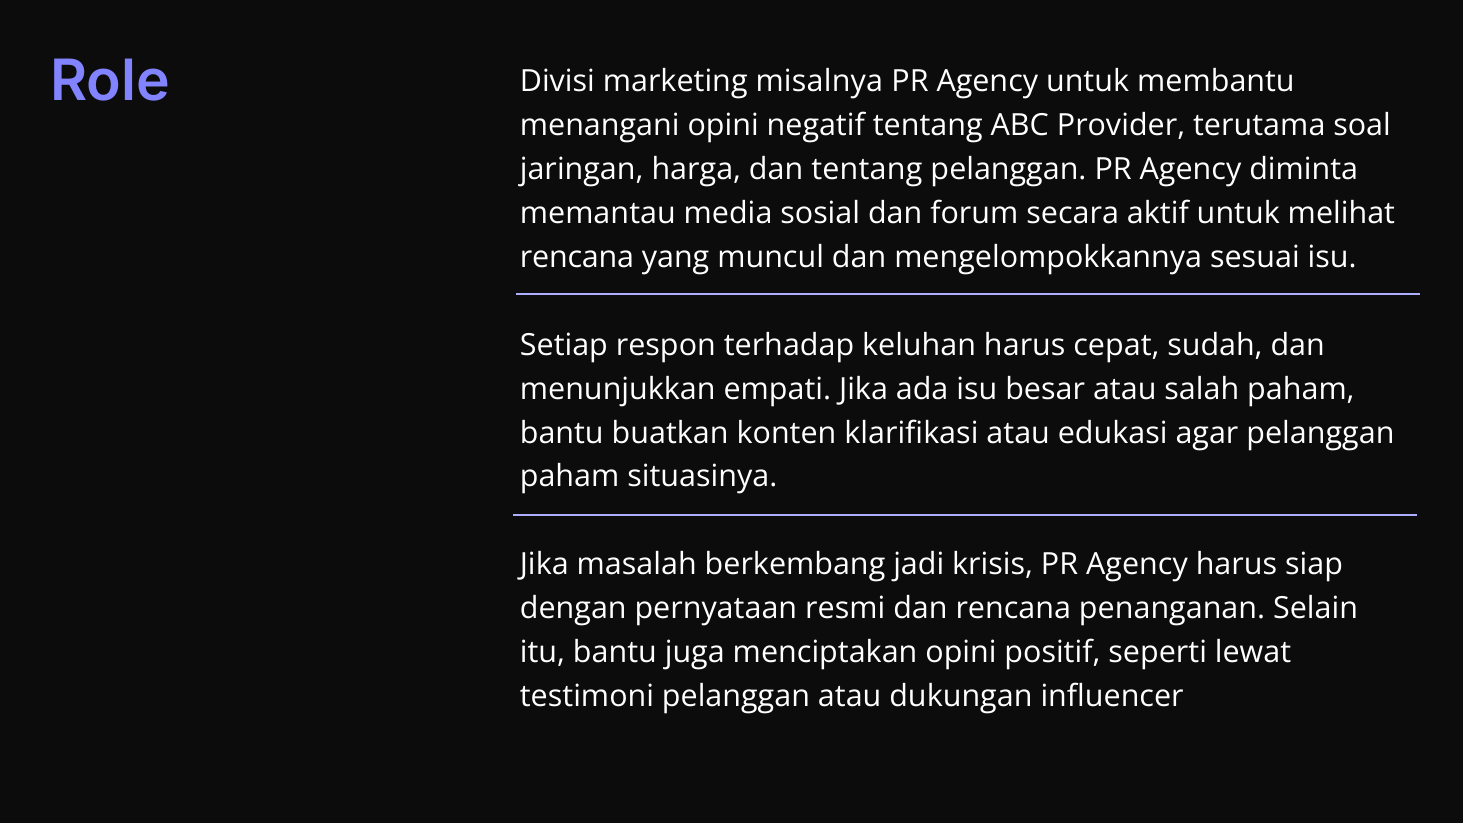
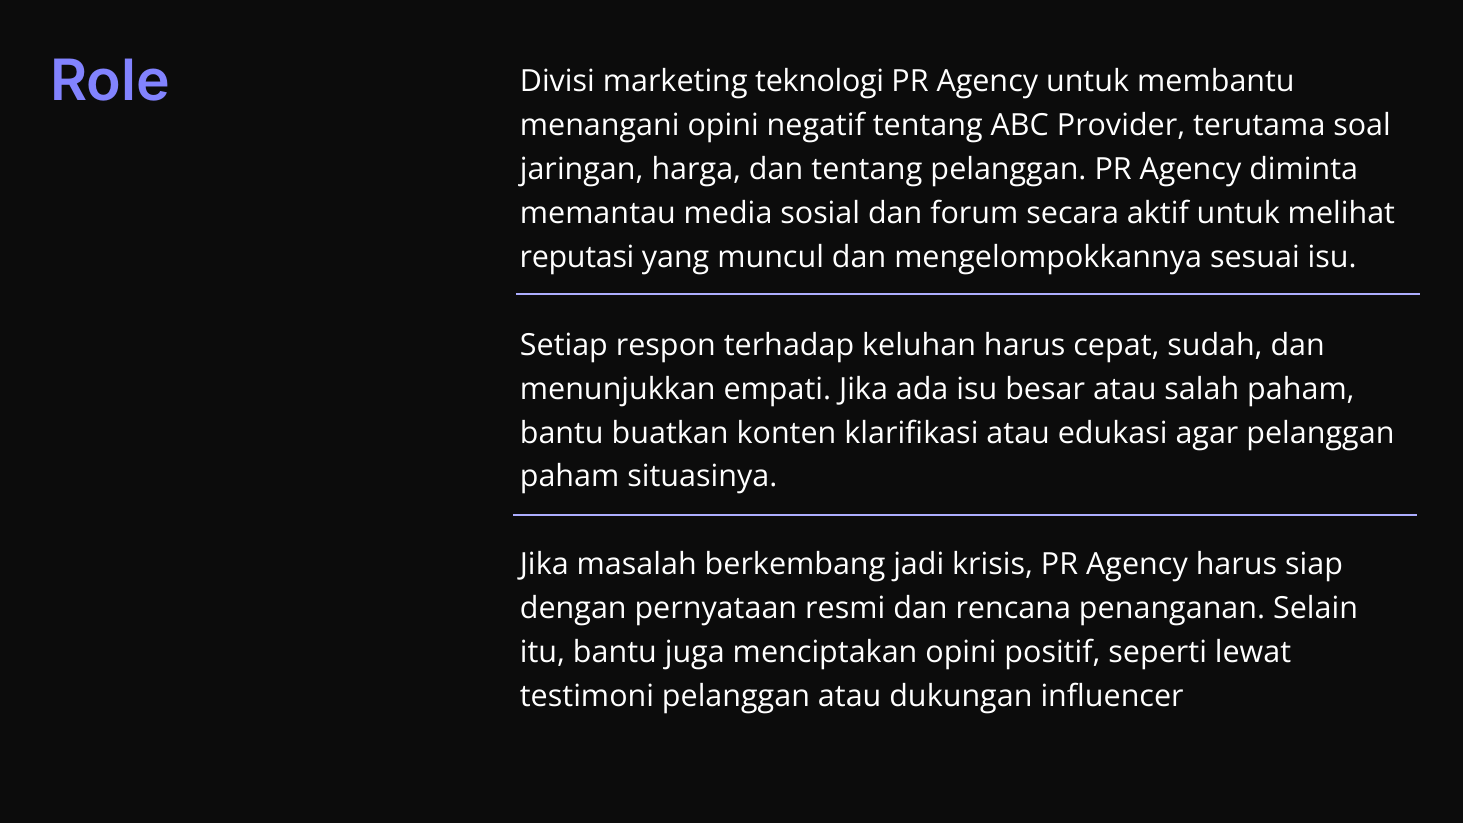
misalnya: misalnya -> teknologi
rencana at (577, 257): rencana -> reputasi
